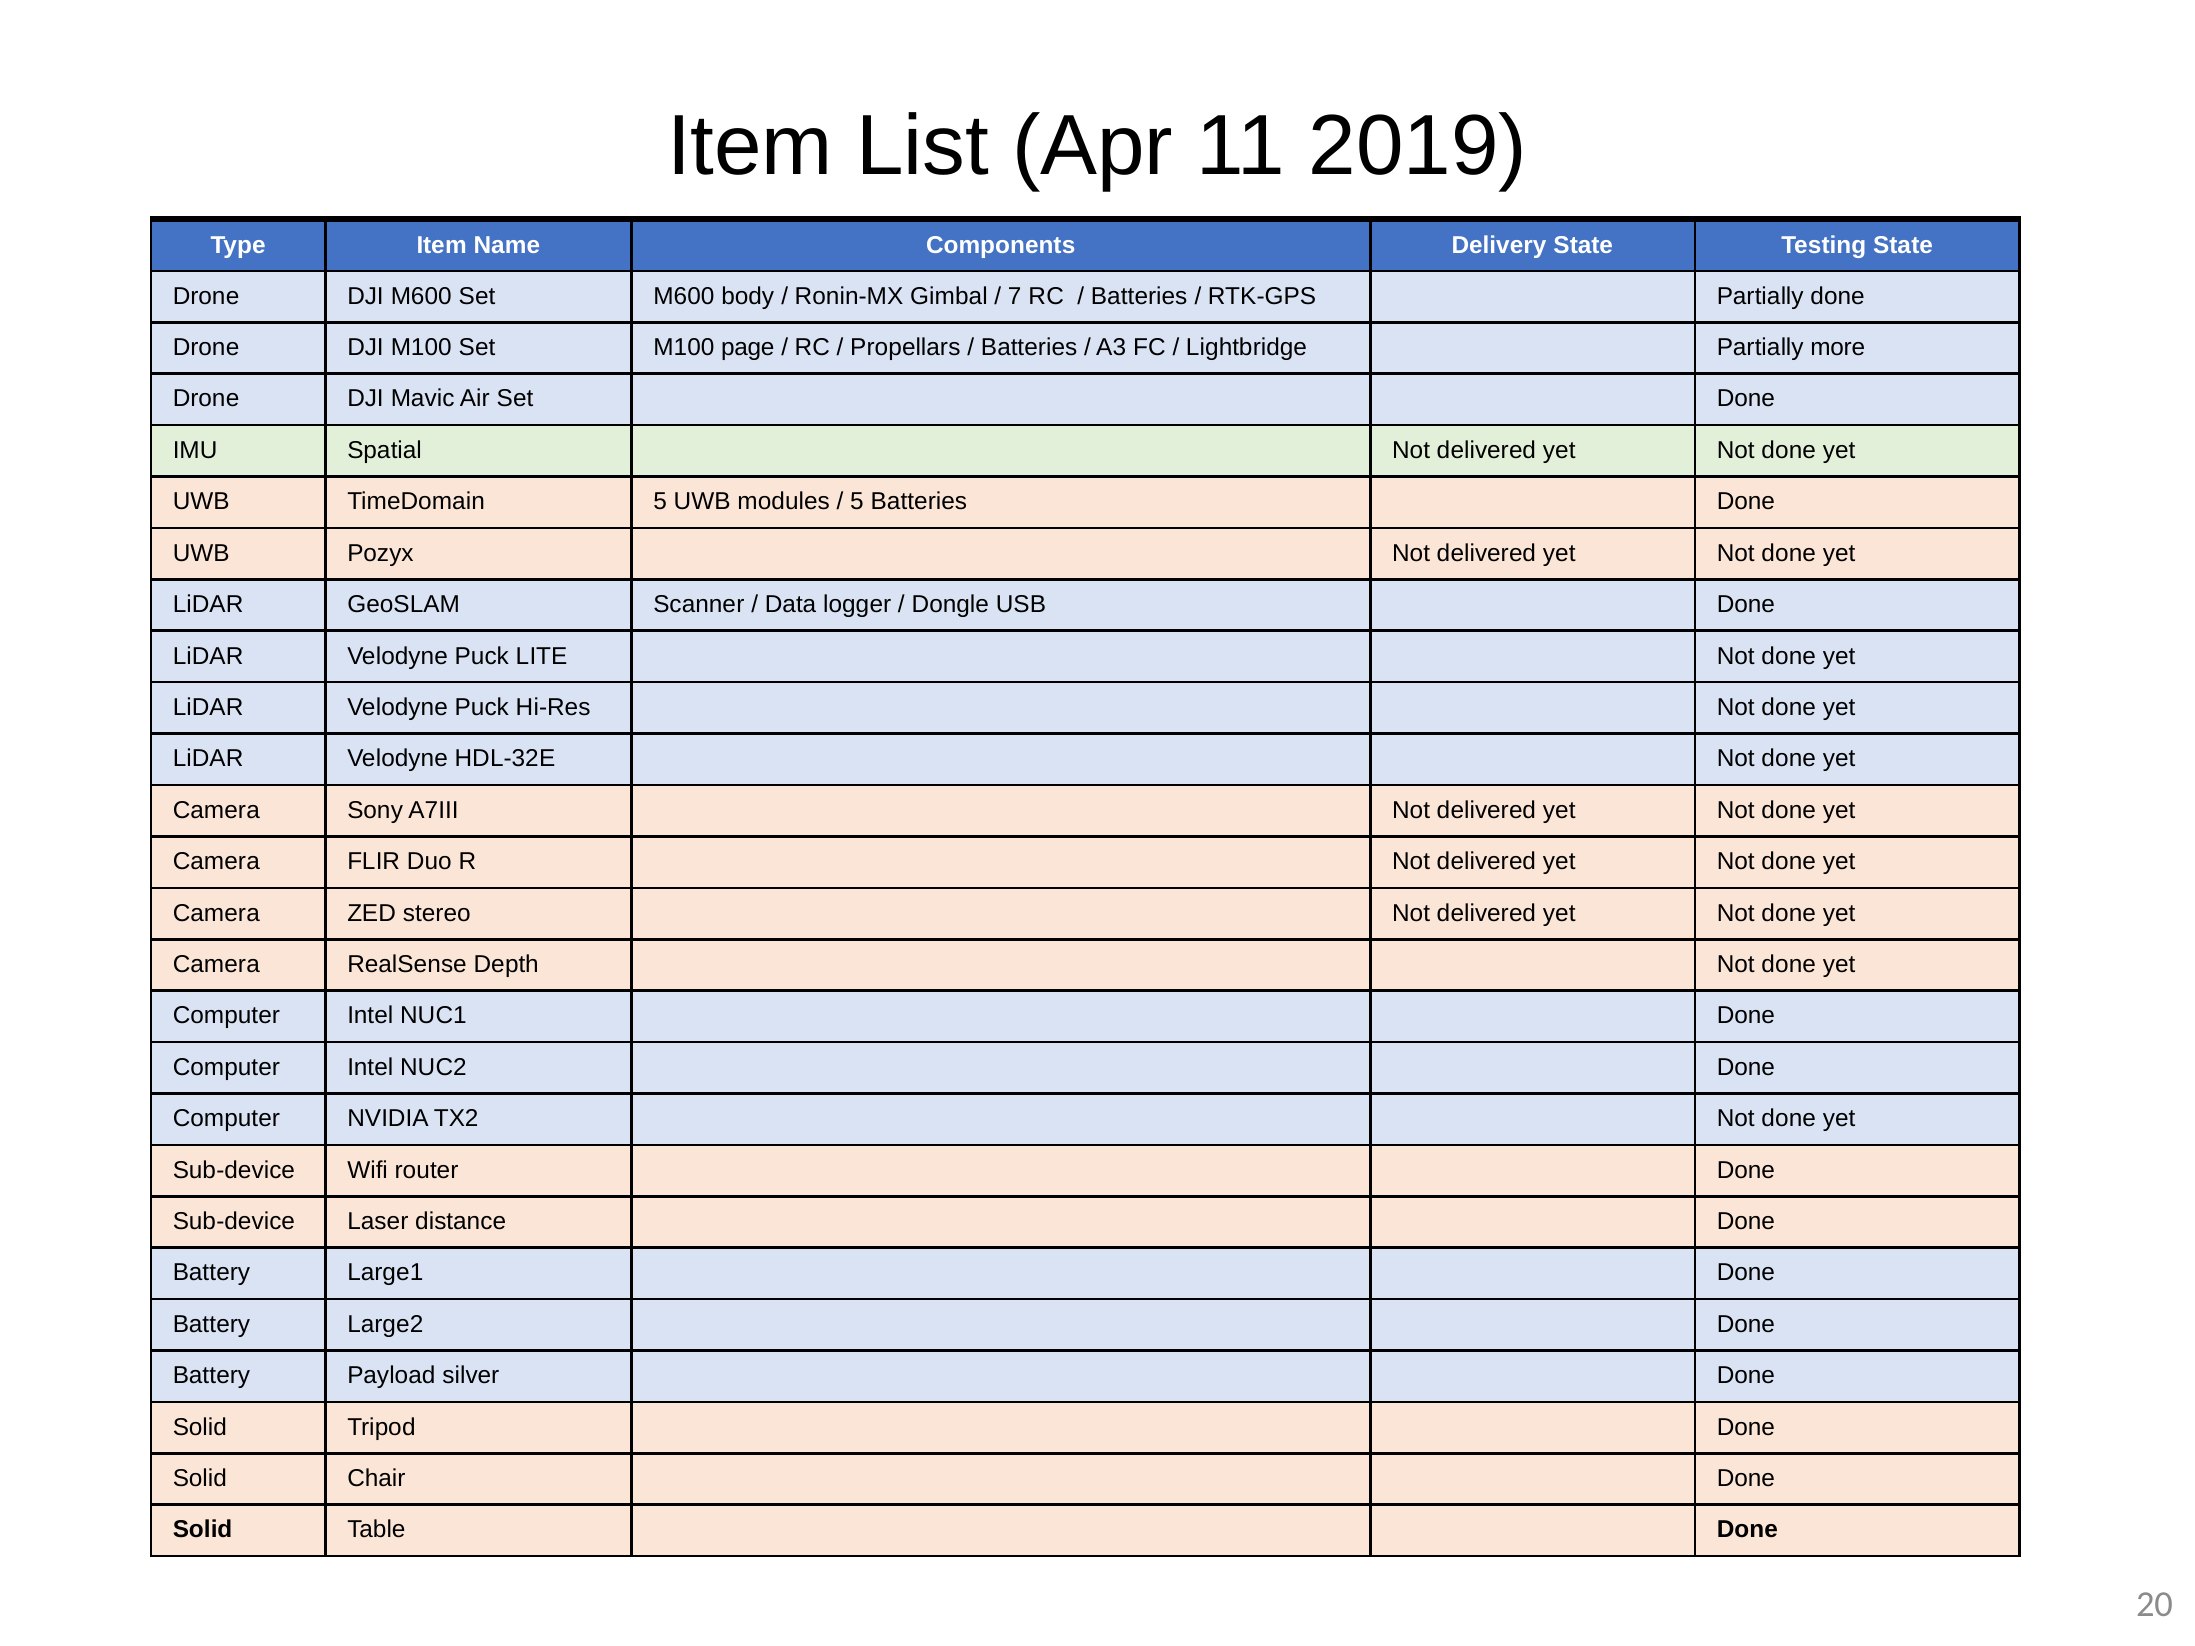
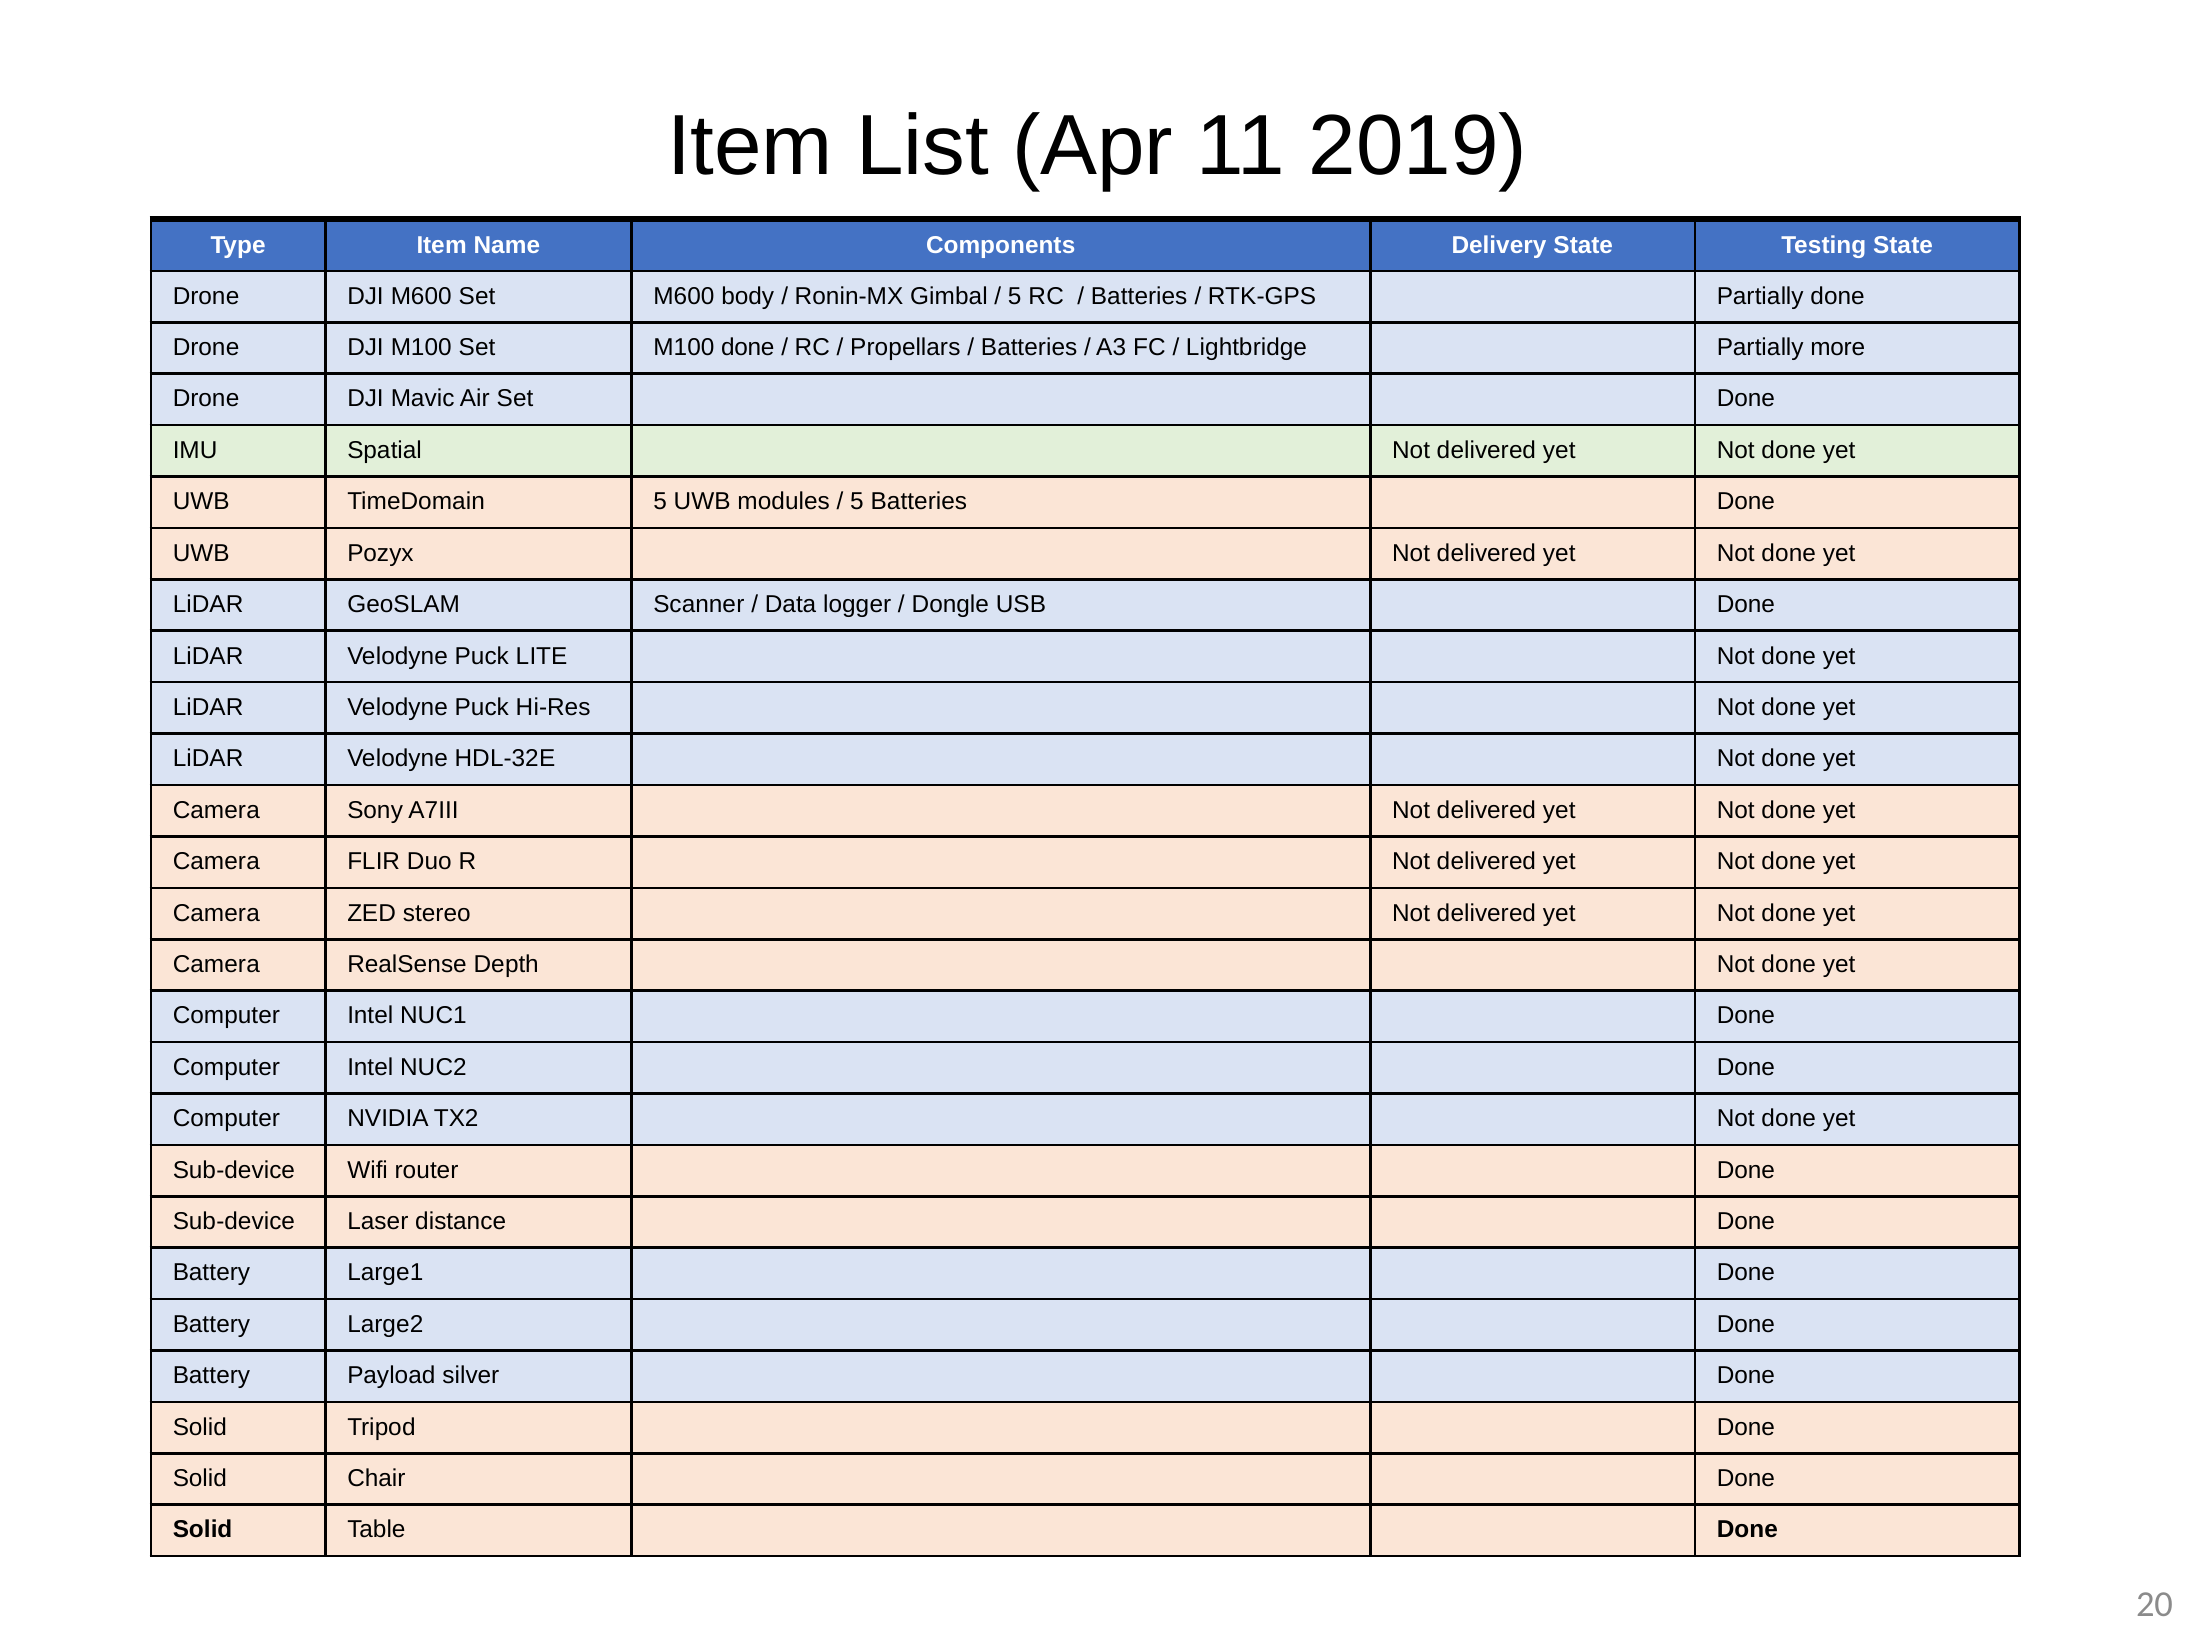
7 at (1015, 296): 7 -> 5
M100 page: page -> done
